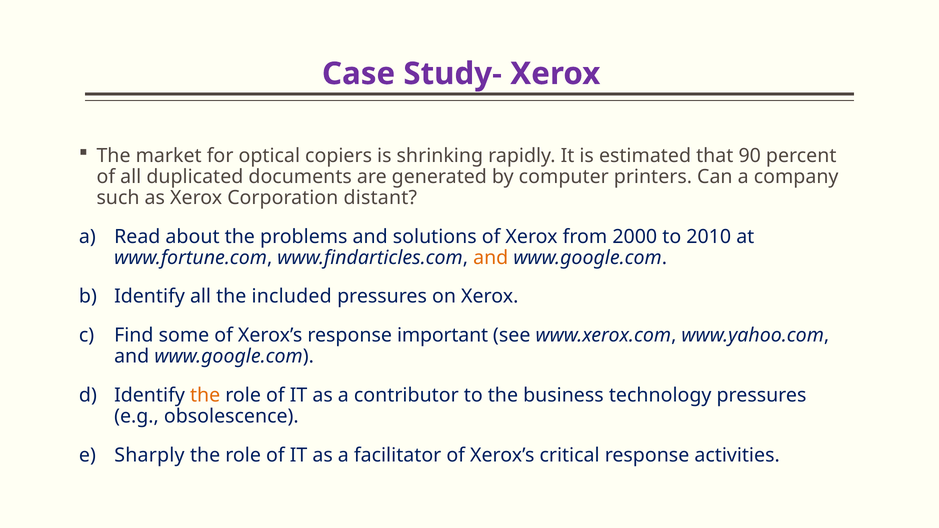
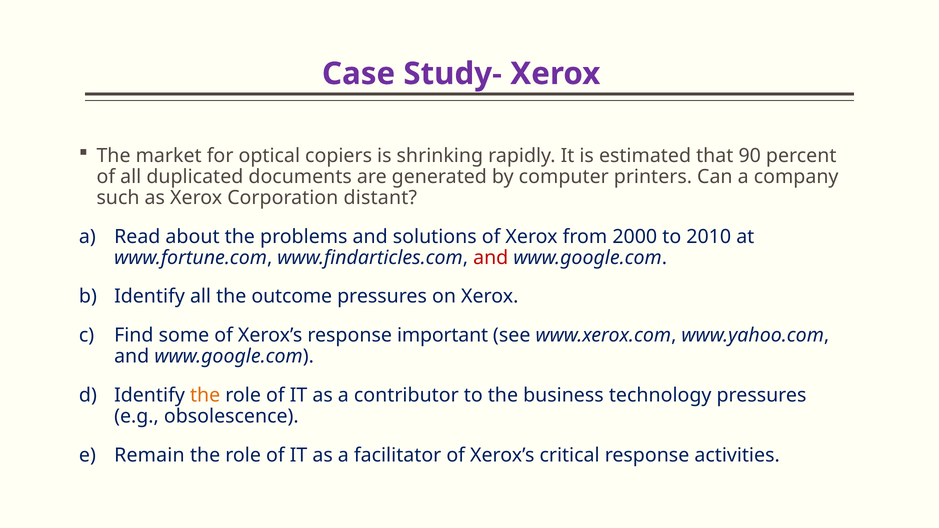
and at (491, 258) colour: orange -> red
included: included -> outcome
Sharply: Sharply -> Remain
